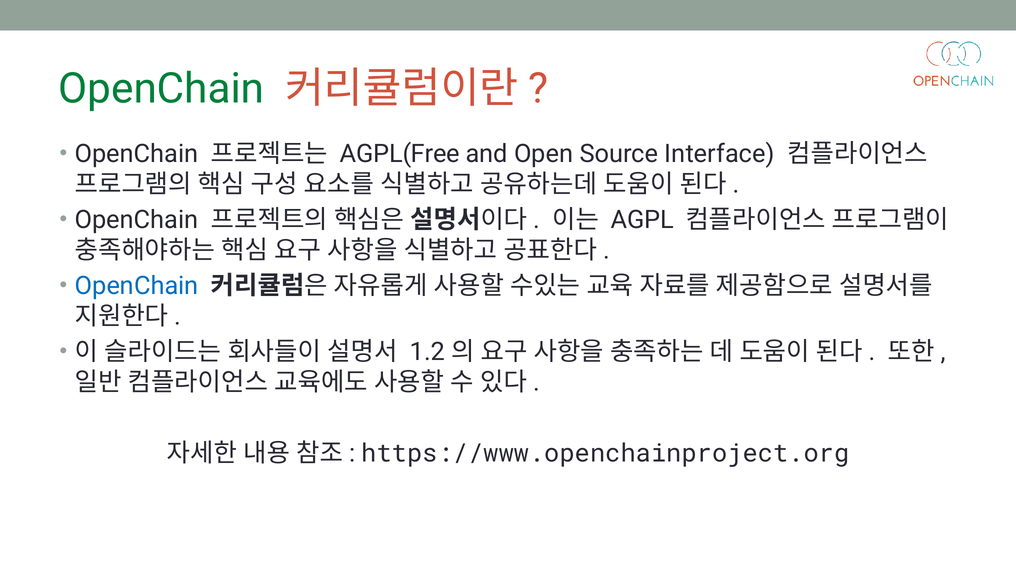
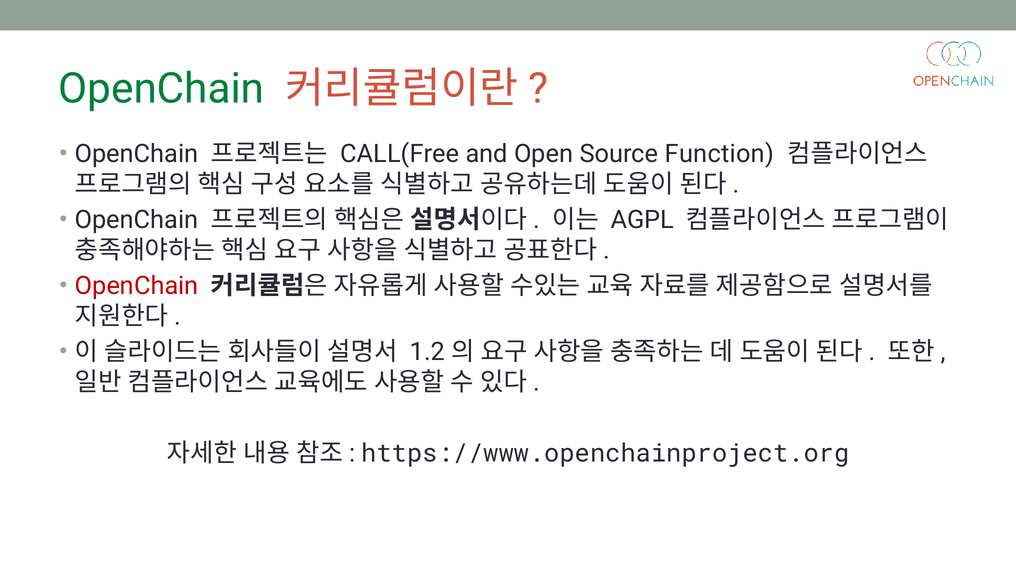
AGPL(Free: AGPL(Free -> CALL(Free
Interface: Interface -> Function
OpenChain at (137, 286) colour: blue -> red
